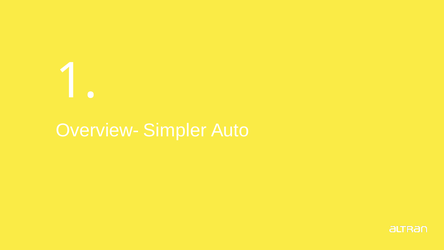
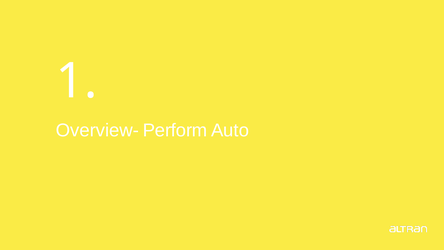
Simpler: Simpler -> Perform
